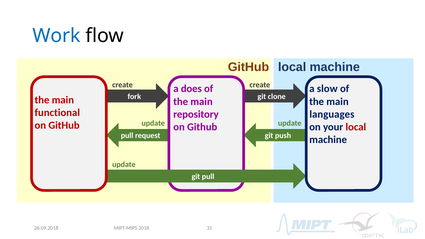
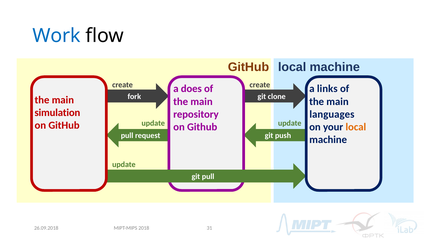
slow: slow -> links
functional: functional -> simulation
local at (356, 127) colour: red -> orange
